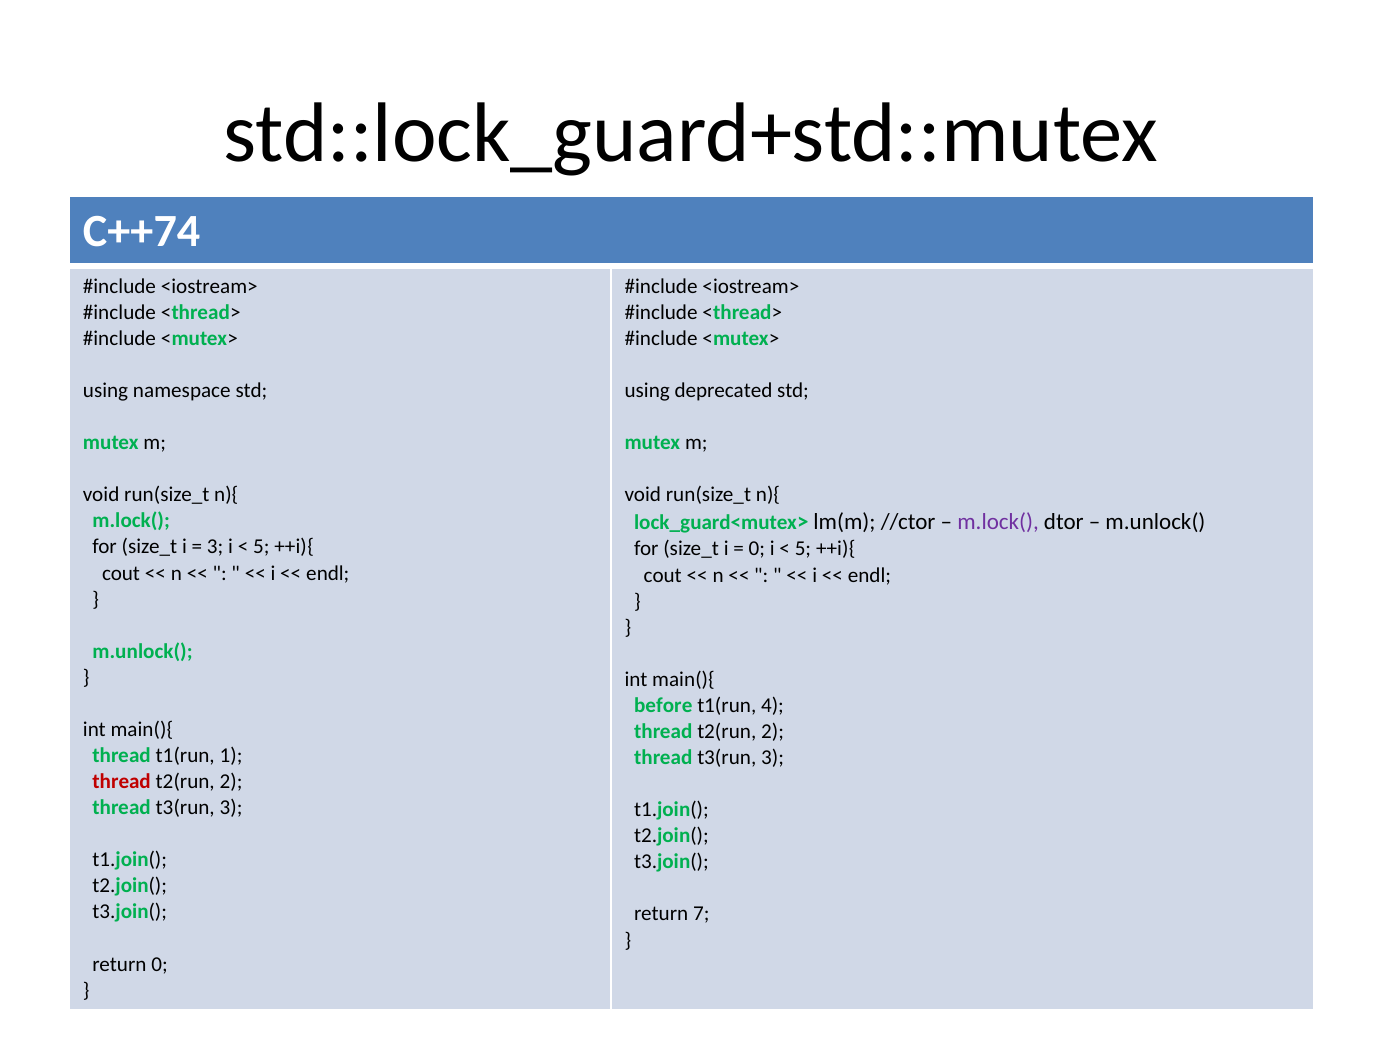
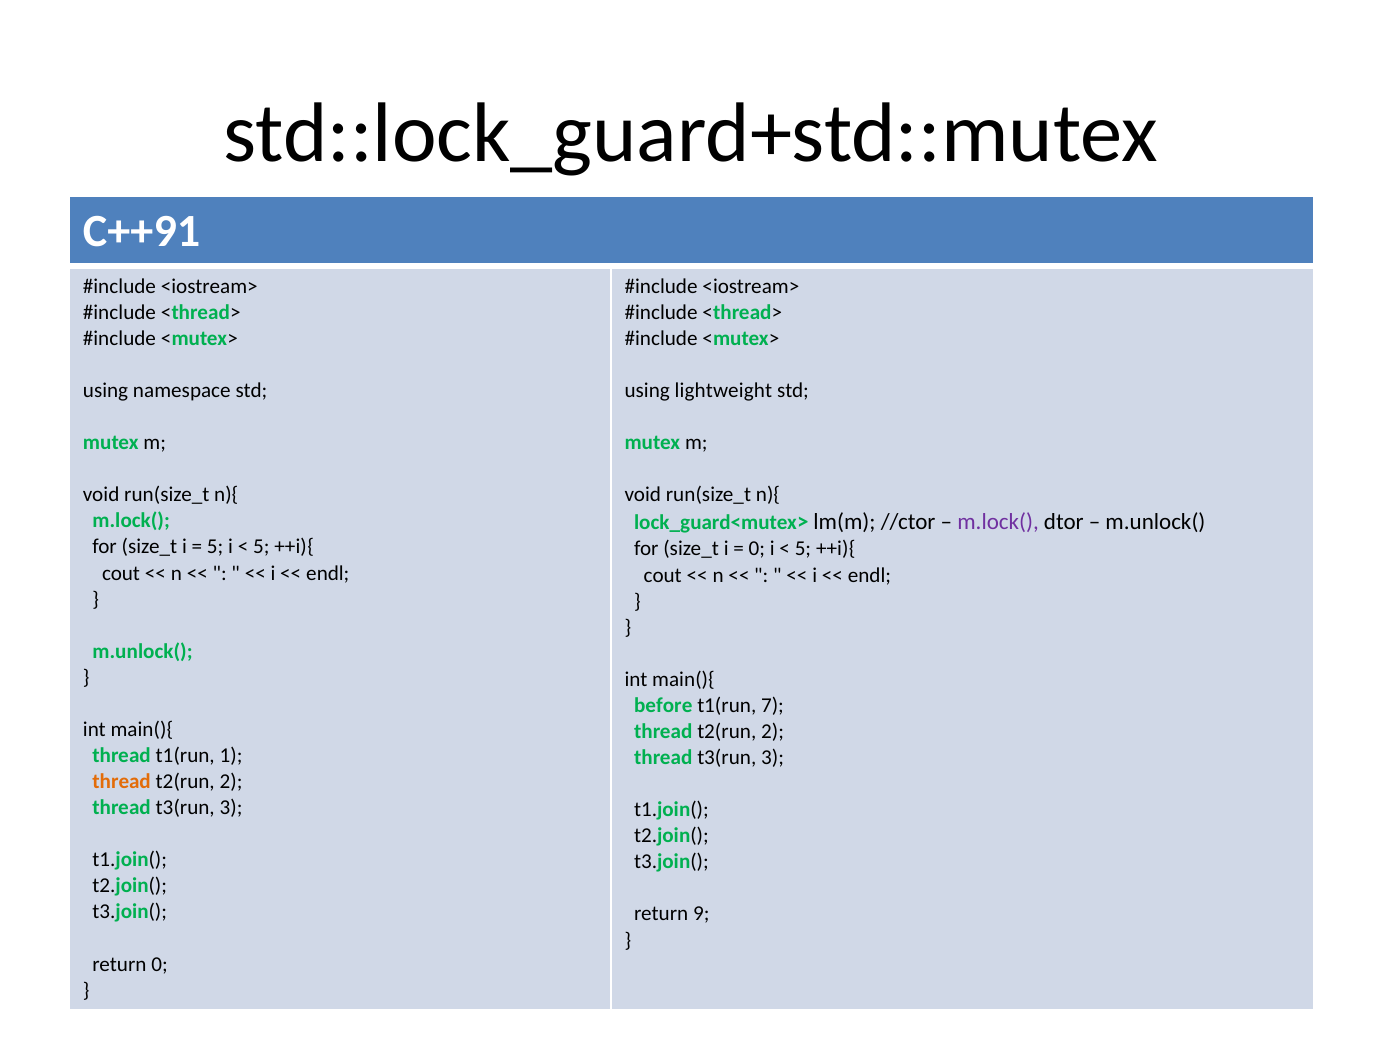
C++74: C++74 -> C++91
deprecated: deprecated -> lightweight
3 at (215, 547): 3 -> 5
4: 4 -> 7
thread at (122, 782) colour: red -> orange
7: 7 -> 9
